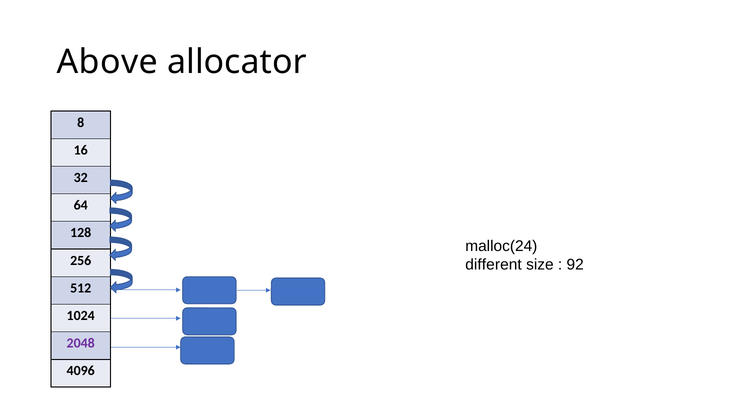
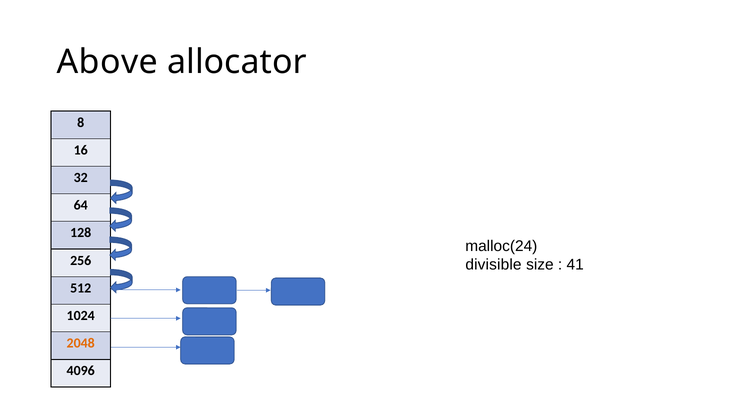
different: different -> divisible
92: 92 -> 41
2048 colour: purple -> orange
